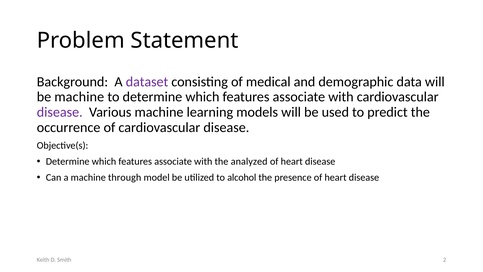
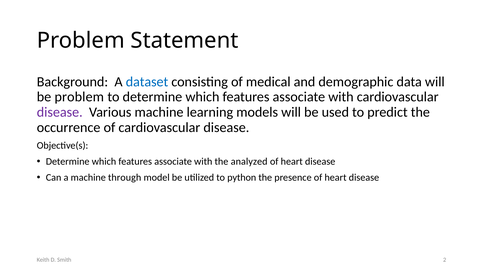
dataset colour: purple -> blue
be machine: machine -> problem
alcohol: alcohol -> python
